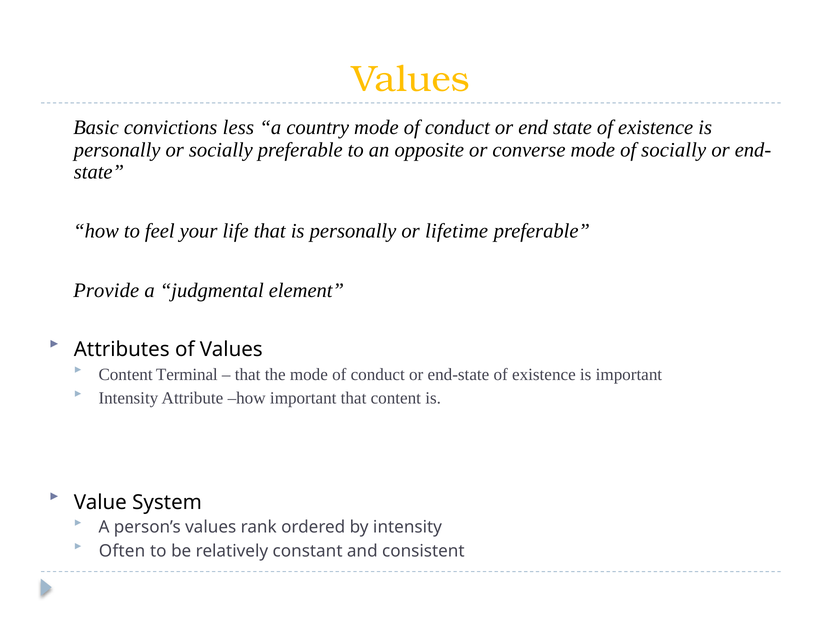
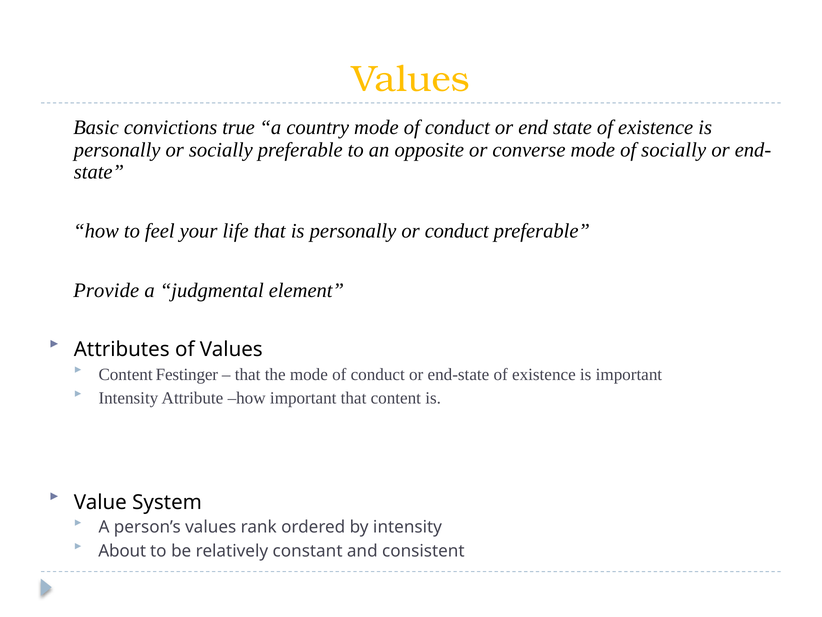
less: less -> true
or lifetime: lifetime -> conduct
Terminal: Terminal -> Festinger
Often: Often -> About
